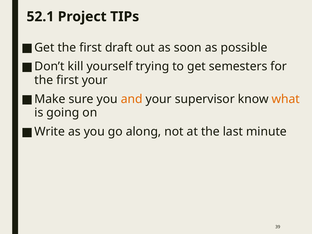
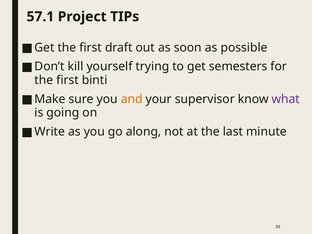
52.1: 52.1 -> 57.1
first your: your -> binti
what colour: orange -> purple
